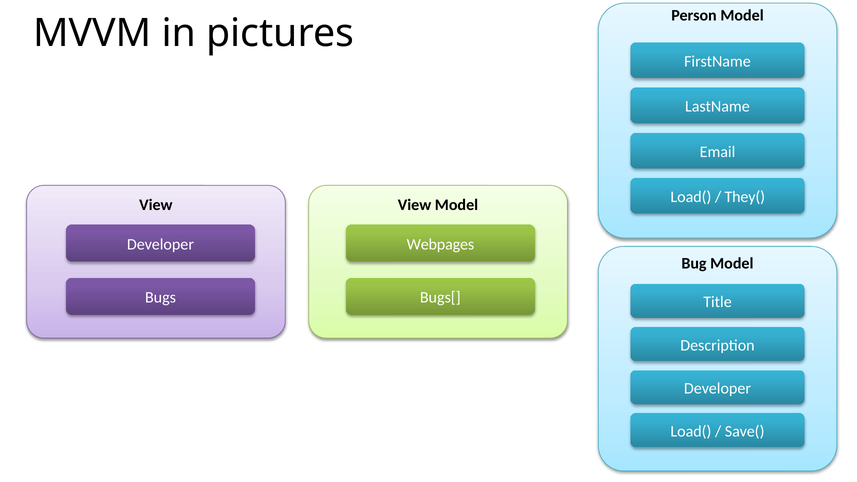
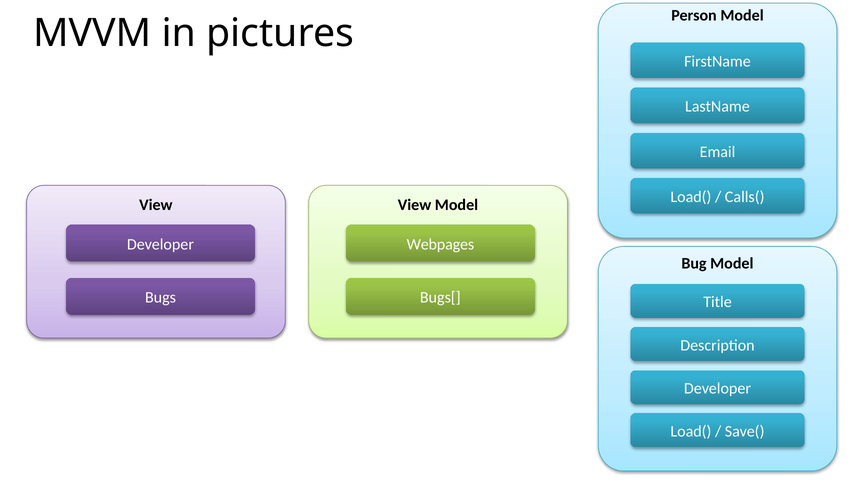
They(: They( -> Calls(
